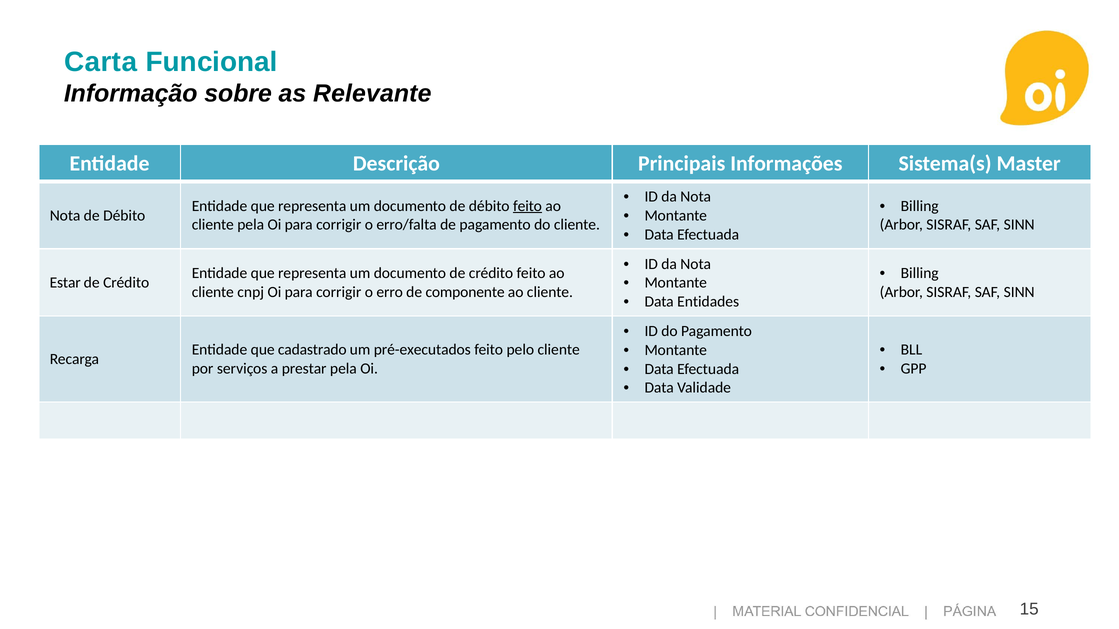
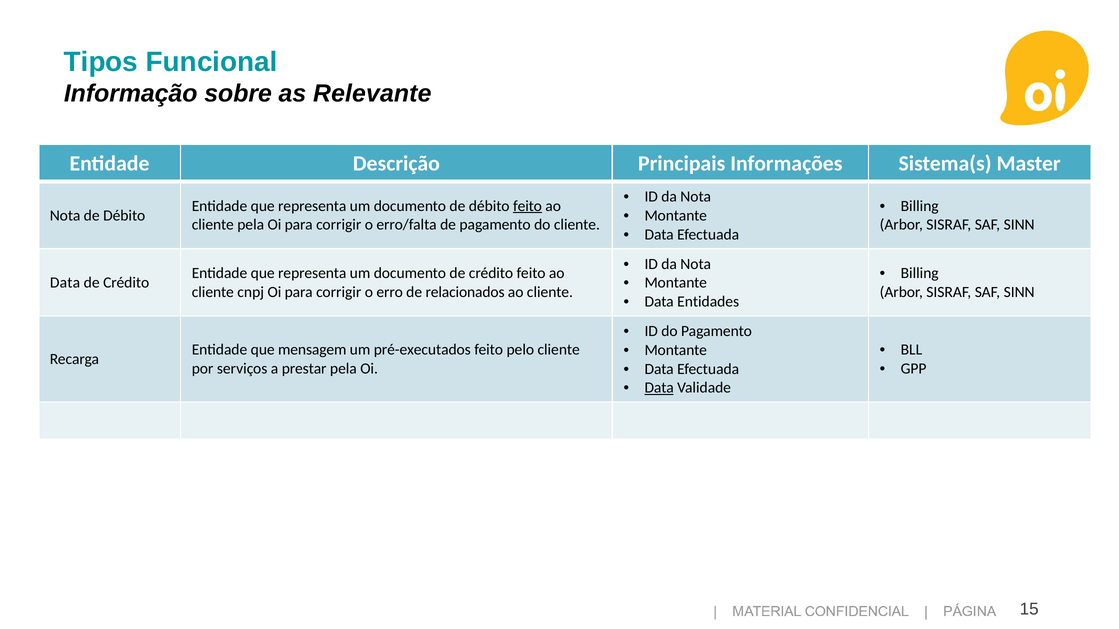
Carta: Carta -> Tipos
Estar at (65, 283): Estar -> Data
componente: componente -> relacionados
cadastrado: cadastrado -> mensagem
Data at (659, 388) underline: none -> present
